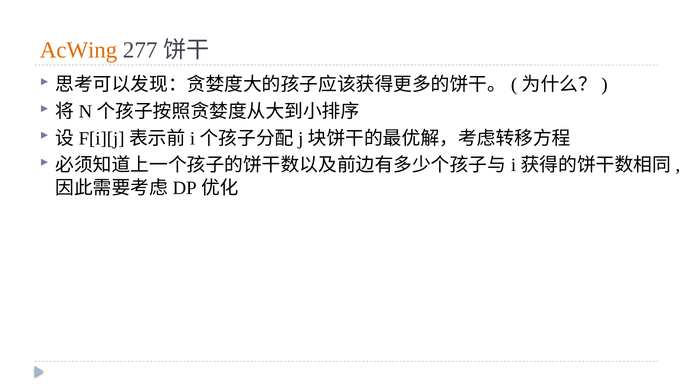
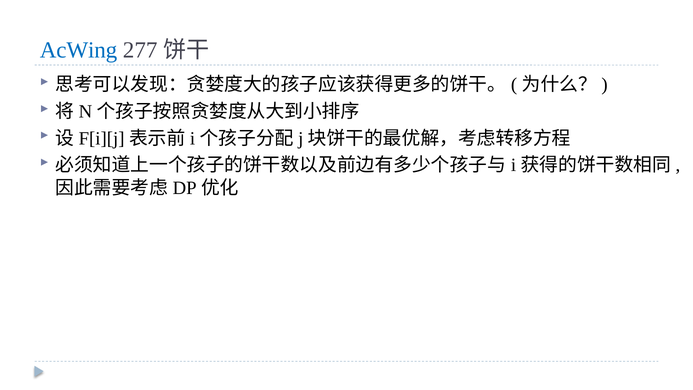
AcWing colour: orange -> blue
